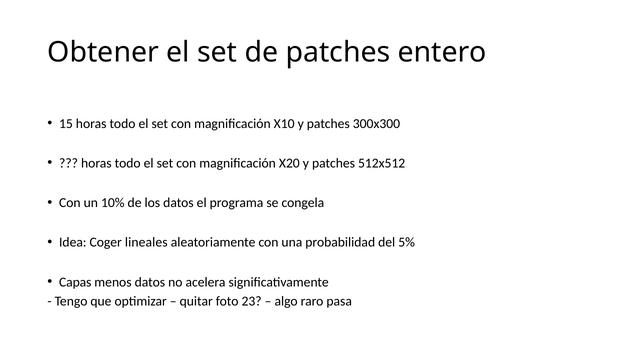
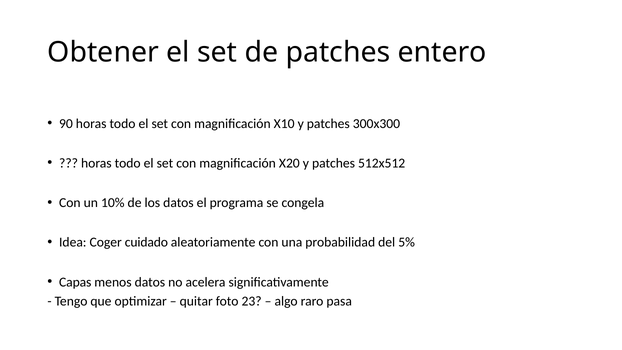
15: 15 -> 90
lineales: lineales -> cuidado
